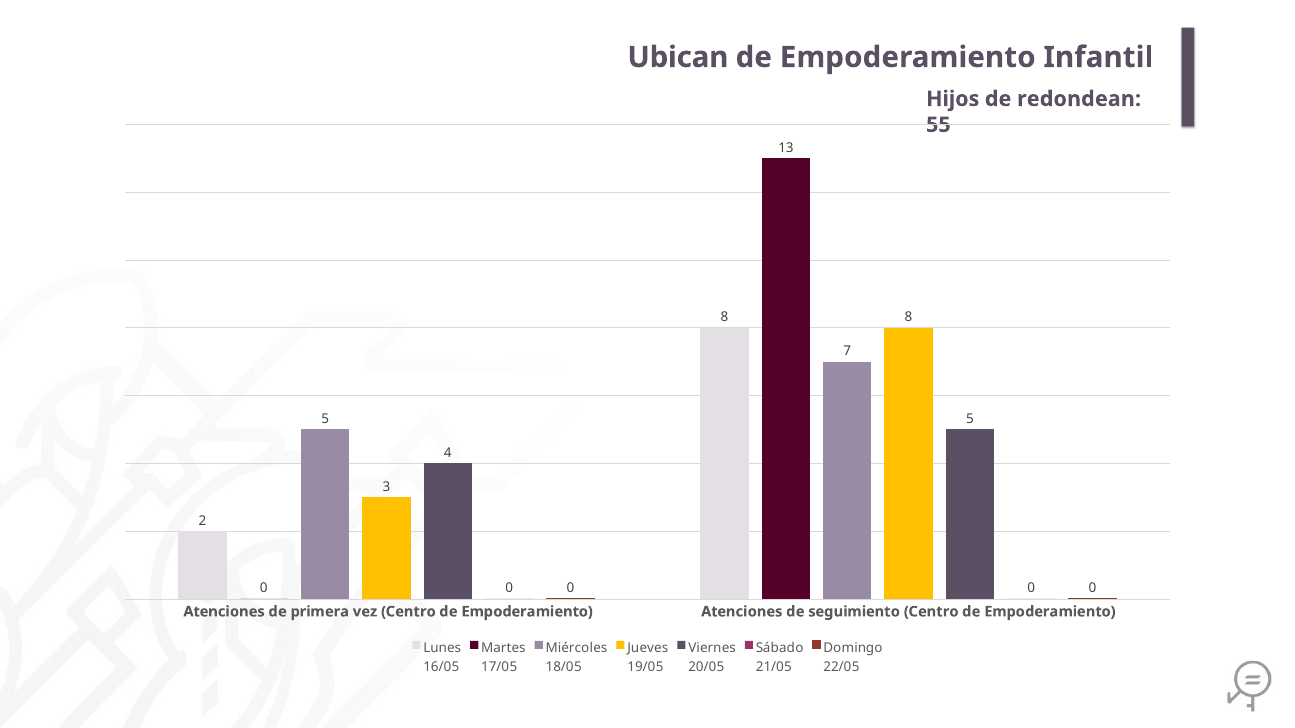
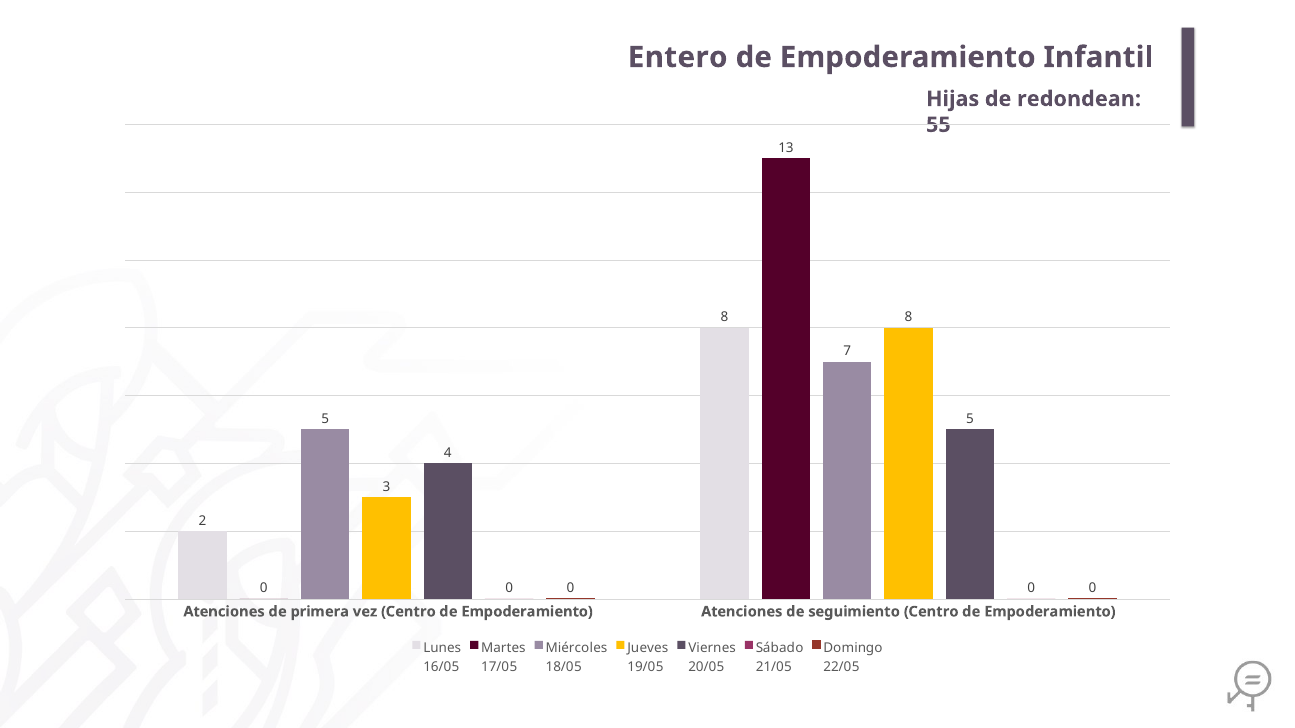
Ubican: Ubican -> Entero
Hijos: Hijos -> Hijas
